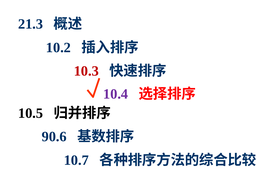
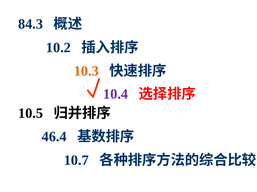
21.3: 21.3 -> 84.3
10.3 colour: red -> orange
90.6: 90.6 -> 46.4
